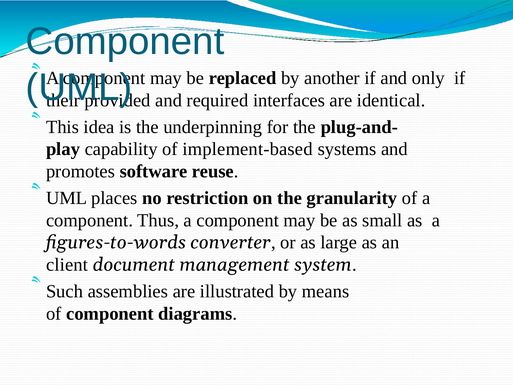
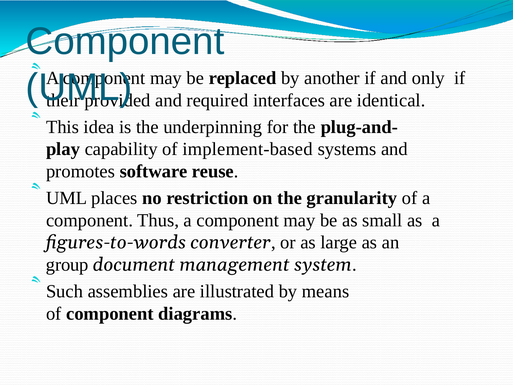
client: client -> group
